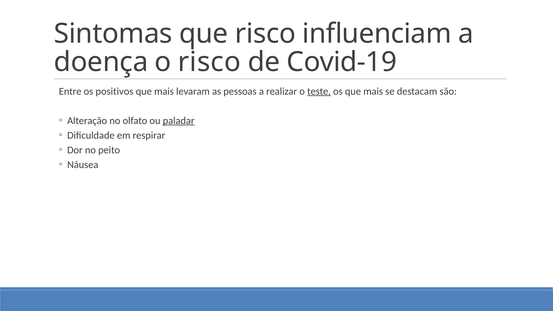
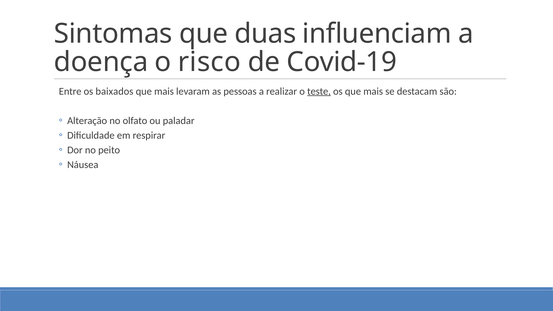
que risco: risco -> duas
positivos: positivos -> baixados
paladar underline: present -> none
